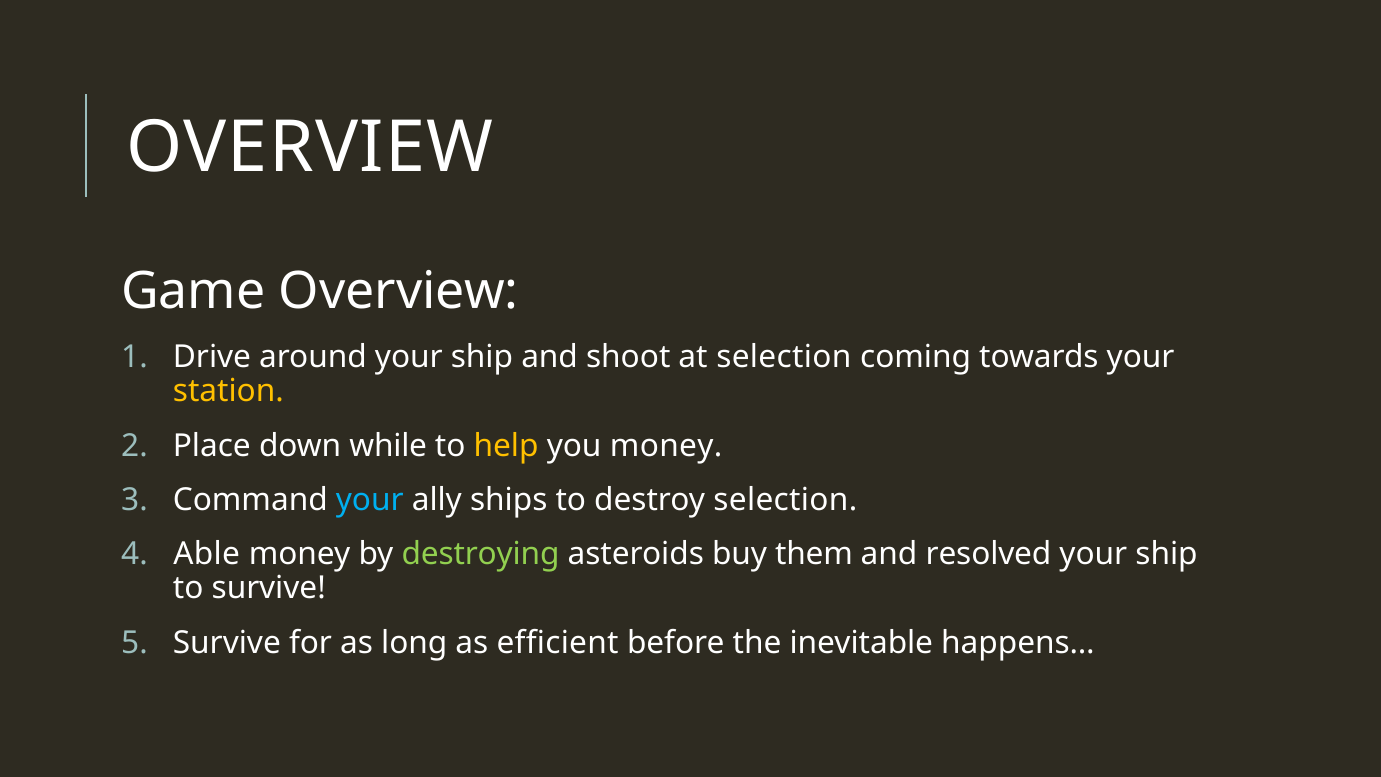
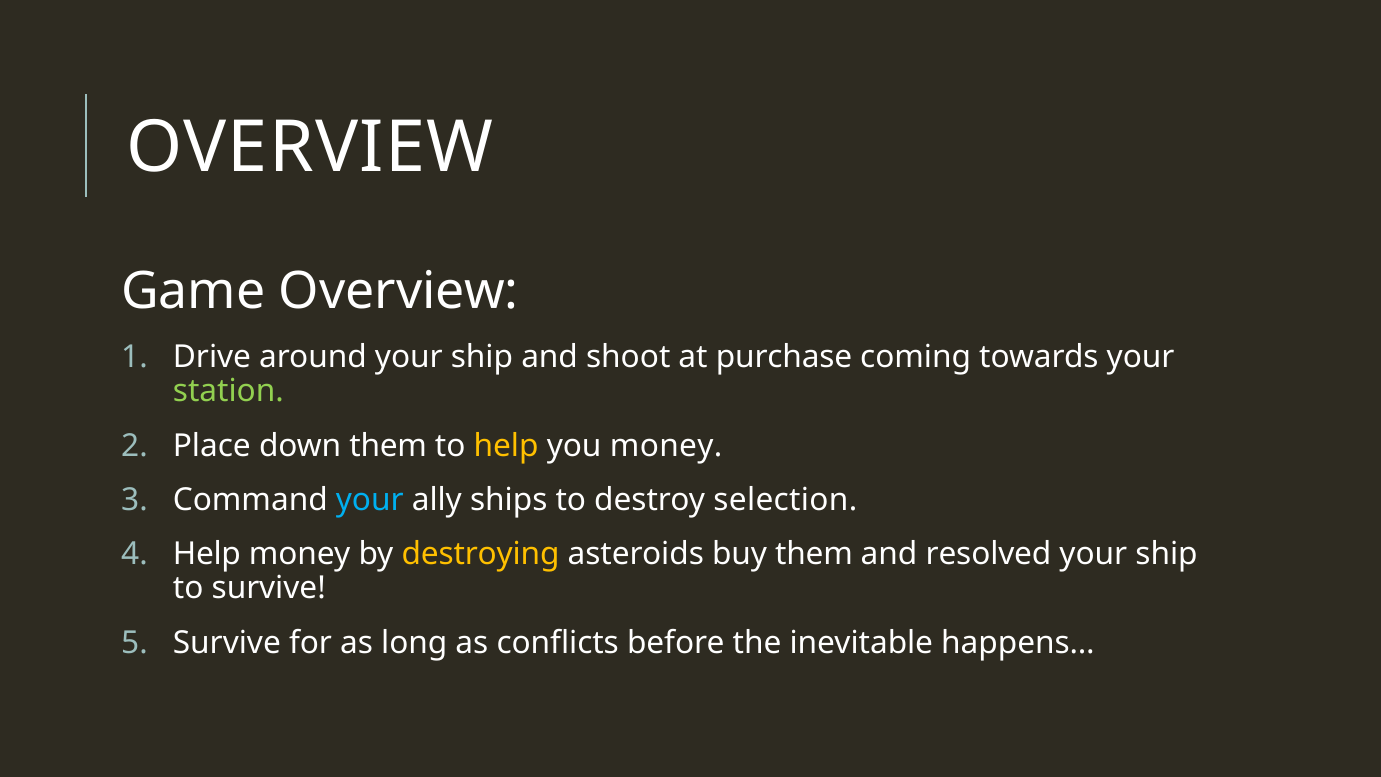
at selection: selection -> purchase
station colour: yellow -> light green
down while: while -> them
Able at (207, 554): Able -> Help
destroying colour: light green -> yellow
efficient: efficient -> conflicts
